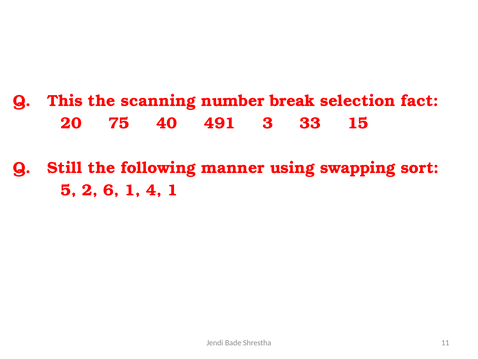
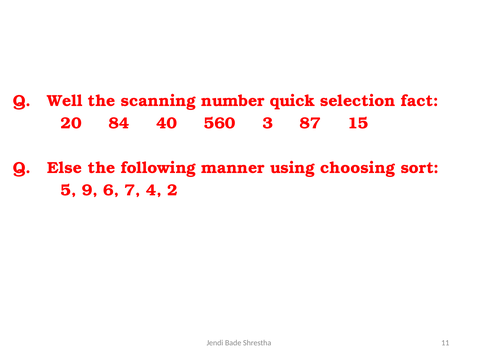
This: This -> Well
break: break -> quick
75: 75 -> 84
491: 491 -> 560
33: 33 -> 87
Still: Still -> Else
swapping: swapping -> choosing
2: 2 -> 9
6 1: 1 -> 7
4 1: 1 -> 2
